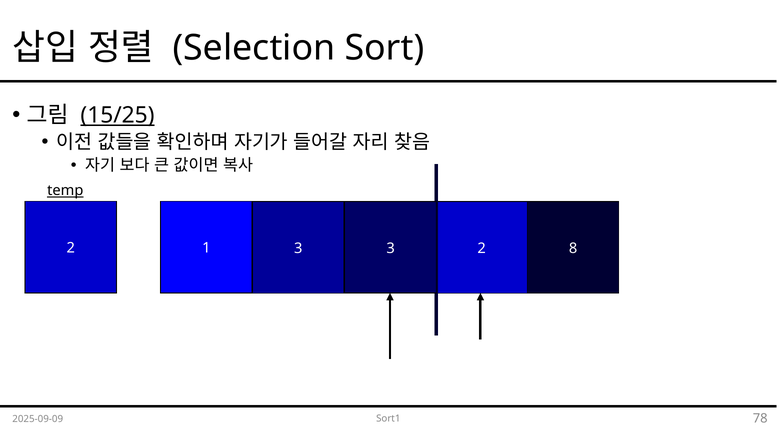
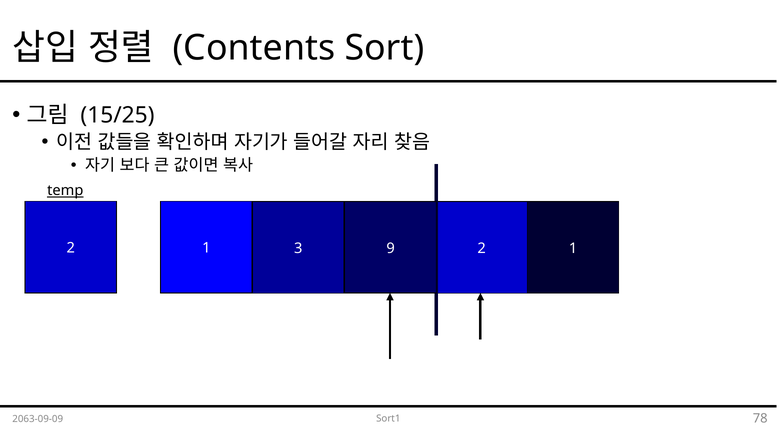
Selection: Selection -> Contents
15/25 underline: present -> none
1 3: 3 -> 9
2 8: 8 -> 1
2025-09-09: 2025-09-09 -> 2063-09-09
